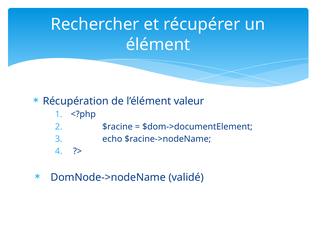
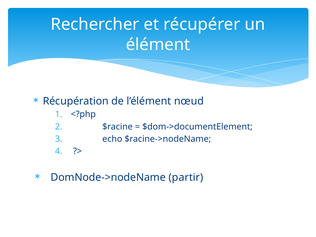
valeur: valeur -> nœud
validé: validé -> partir
